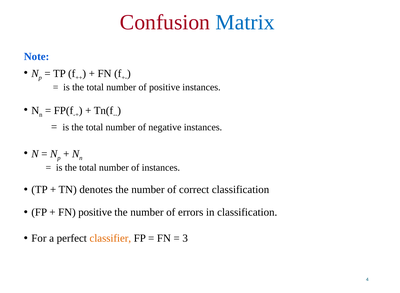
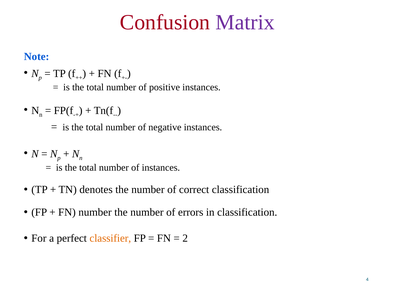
Matrix colour: blue -> purple
FN positive: positive -> number
3: 3 -> 2
